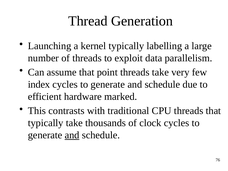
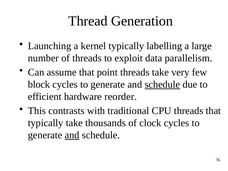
index: index -> block
schedule at (162, 84) underline: none -> present
marked: marked -> reorder
